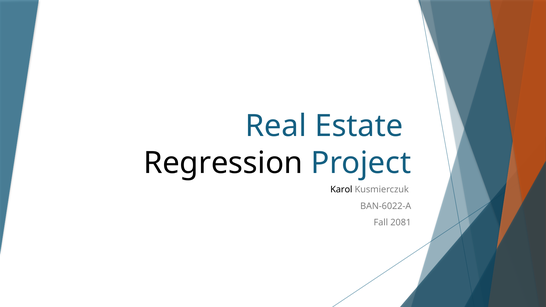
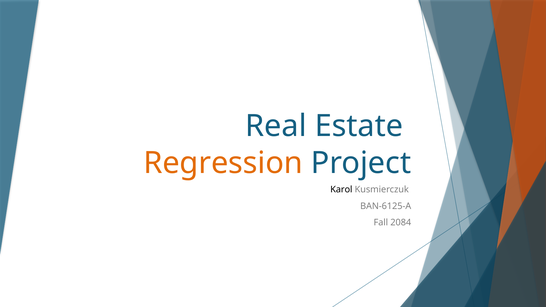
Regression colour: black -> orange
BAN-6022-A: BAN-6022-A -> BAN-6125-A
2081: 2081 -> 2084
